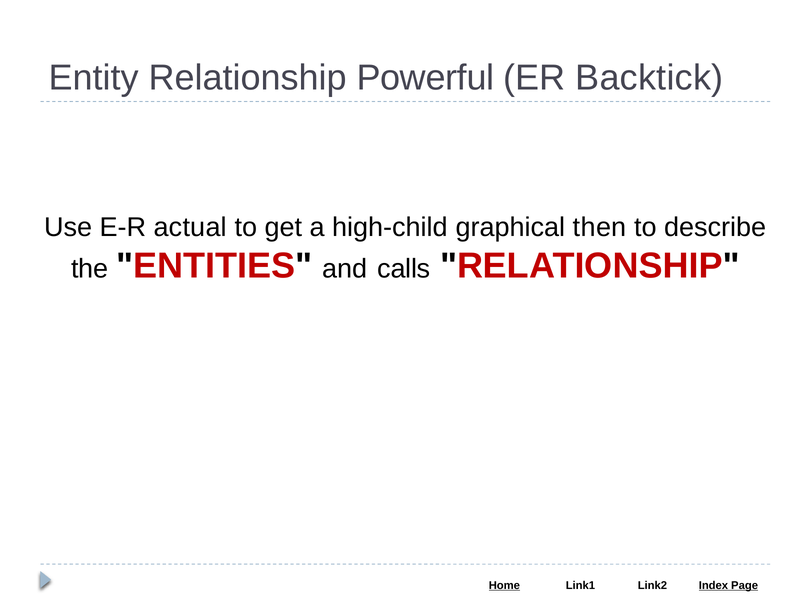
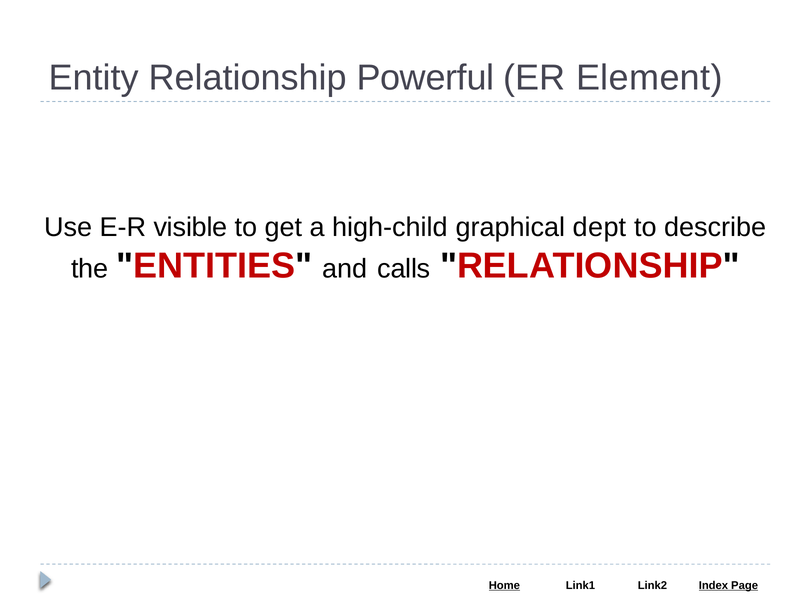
Backtick: Backtick -> Element
actual: actual -> visible
then: then -> dept
